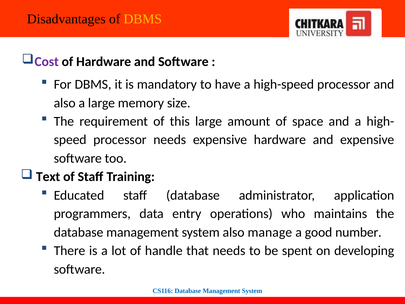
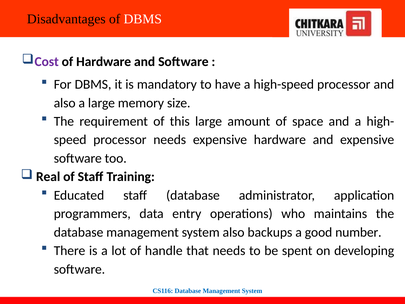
DBMS at (143, 19) colour: yellow -> white
Text: Text -> Real
manage: manage -> backups
